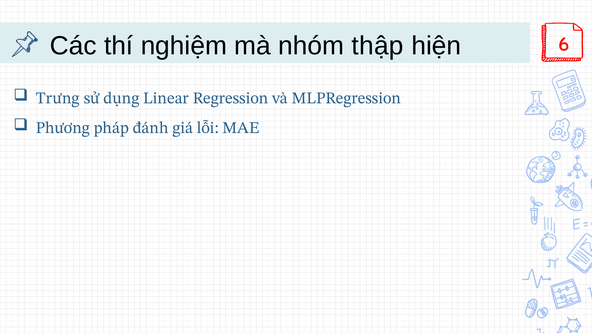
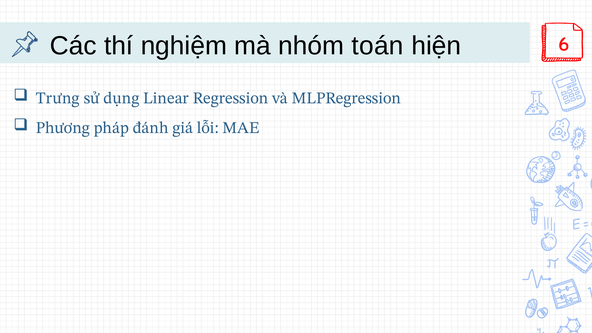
thập: thập -> toán
